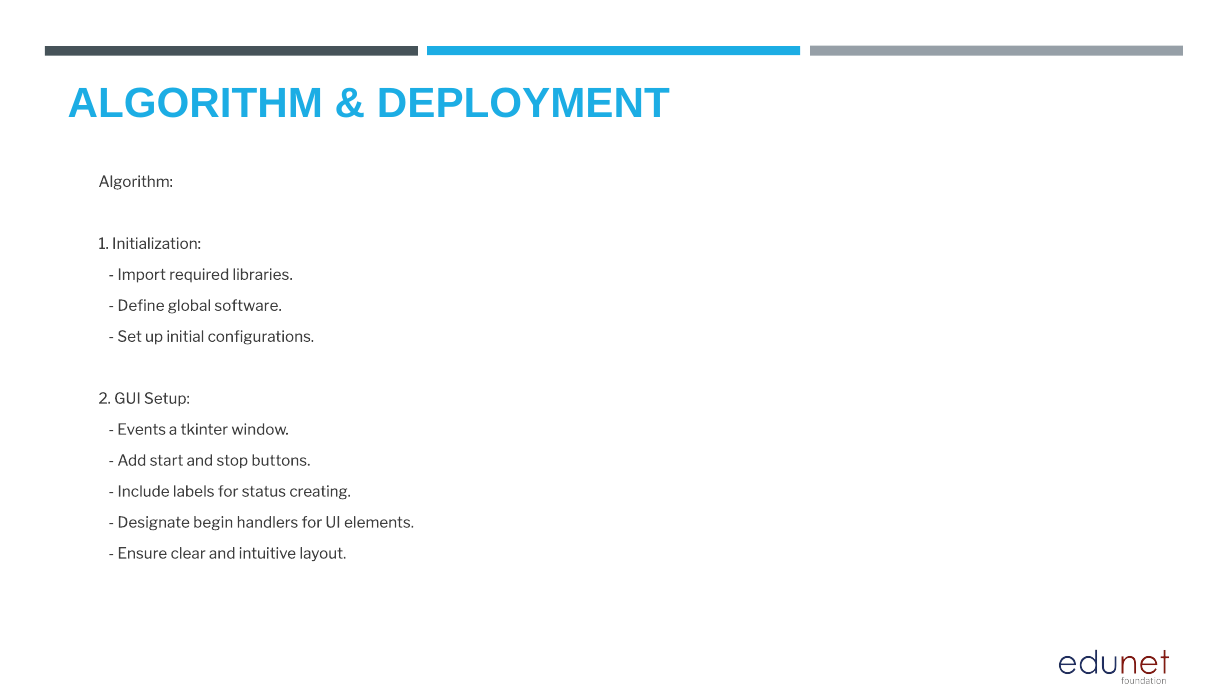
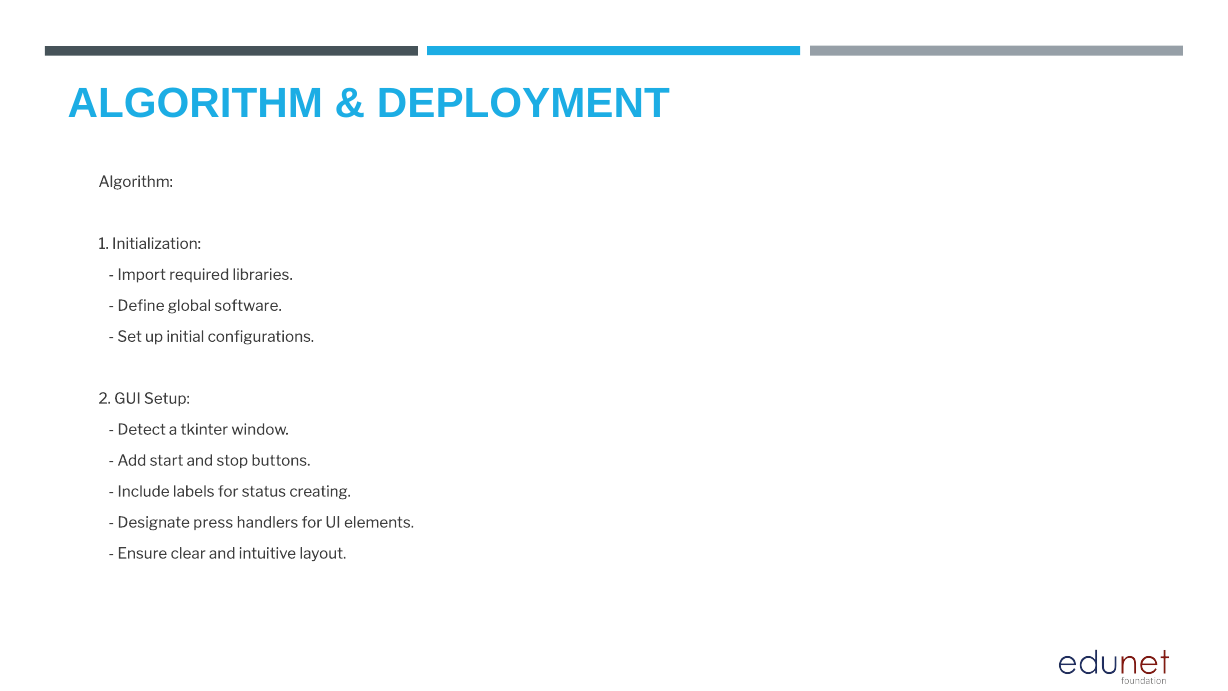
Events: Events -> Detect
begin: begin -> press
